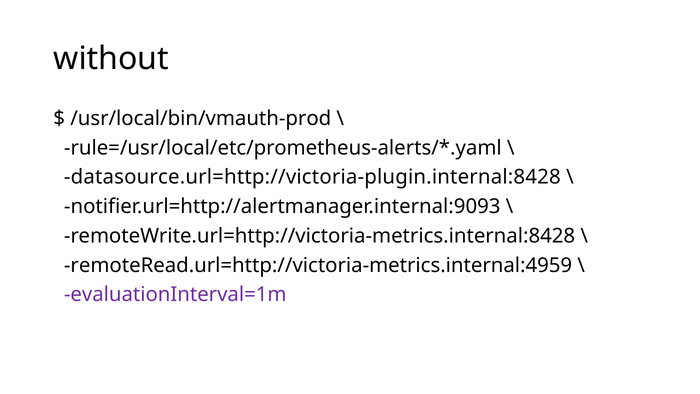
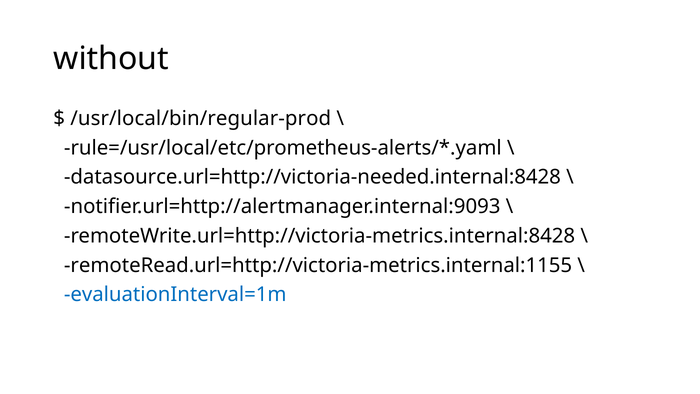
/usr/local/bin/vmauth-prod: /usr/local/bin/vmauth-prod -> /usr/local/bin/regular-prod
datasource.url=http://victoria-plugin.internal:8428: datasource.url=http://victoria-plugin.internal:8428 -> datasource.url=http://victoria-needed.internal:8428
remoteRead.url=http://victoria-metrics.internal:4959: remoteRead.url=http://victoria-metrics.internal:4959 -> remoteRead.url=http://victoria-metrics.internal:1155
evaluationInterval=1m colour: purple -> blue
